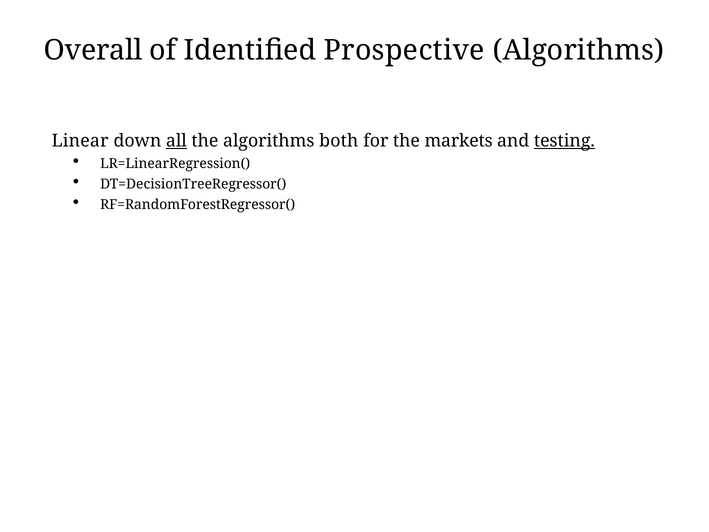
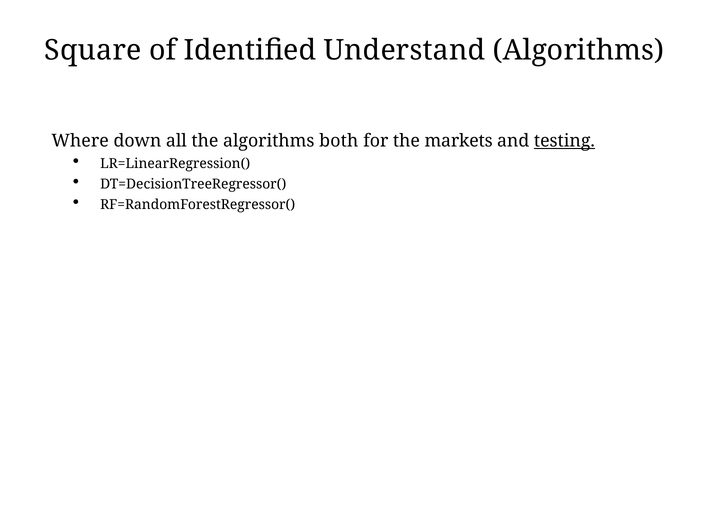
Overall: Overall -> Square
Prospective: Prospective -> Understand
Linear: Linear -> Where
all underline: present -> none
